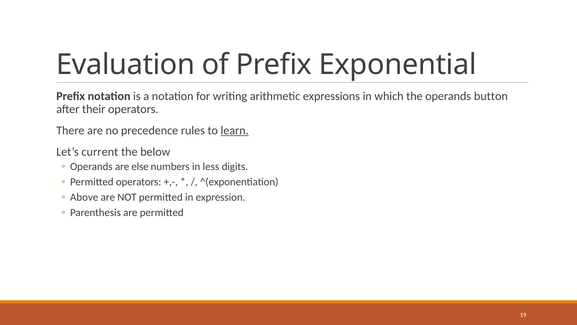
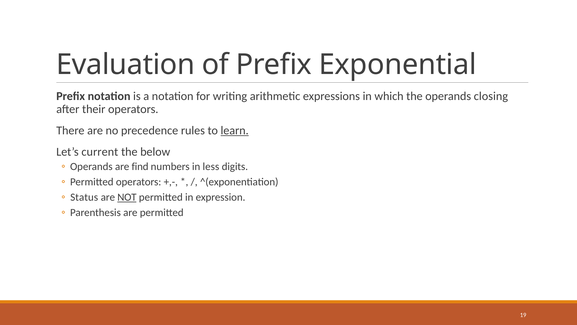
button: button -> closing
else: else -> find
Above: Above -> Status
NOT underline: none -> present
